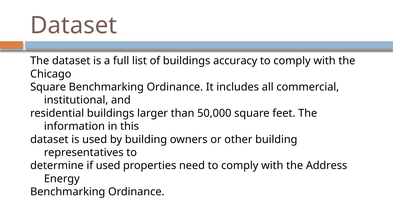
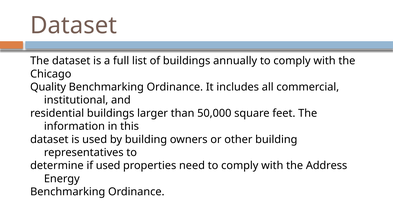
accuracy: accuracy -> annually
Square at (48, 87): Square -> Quality
